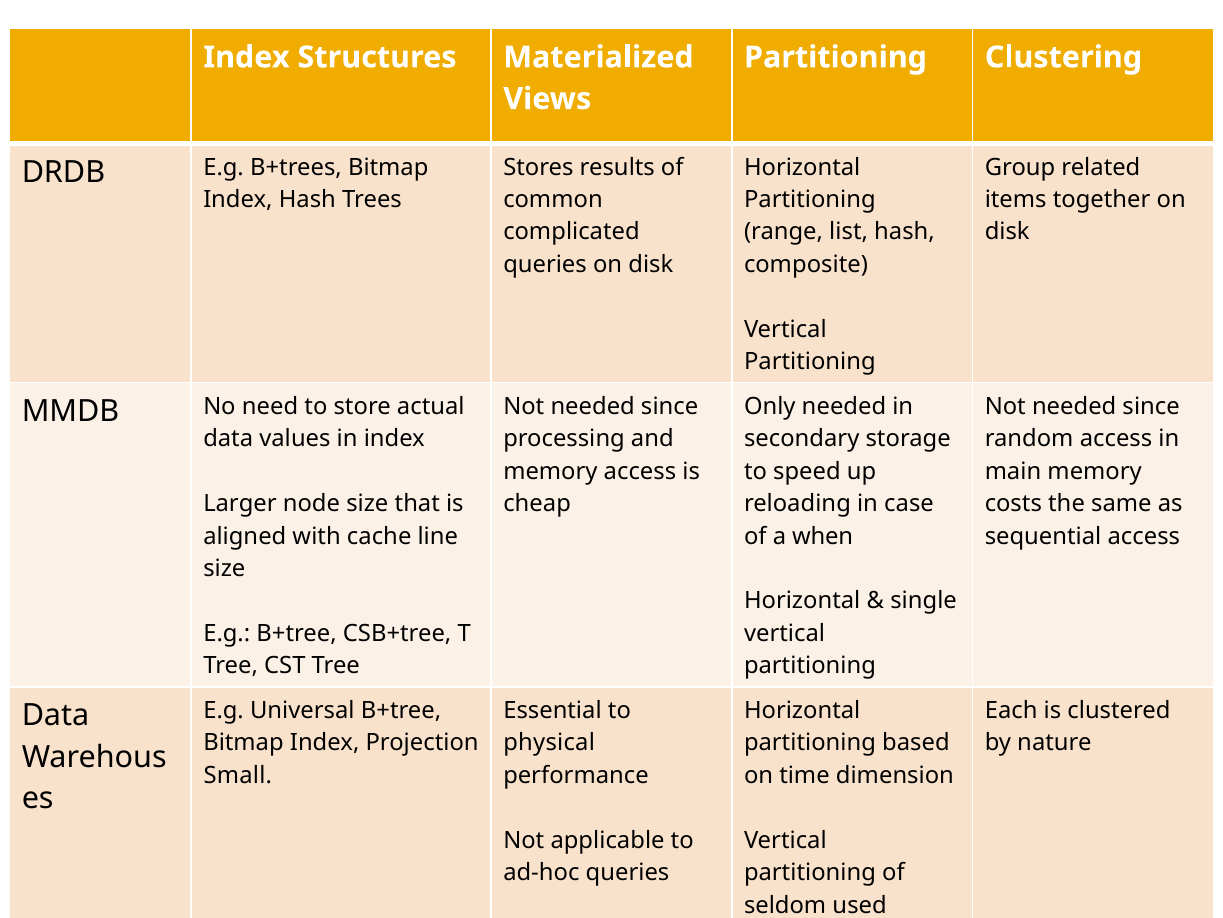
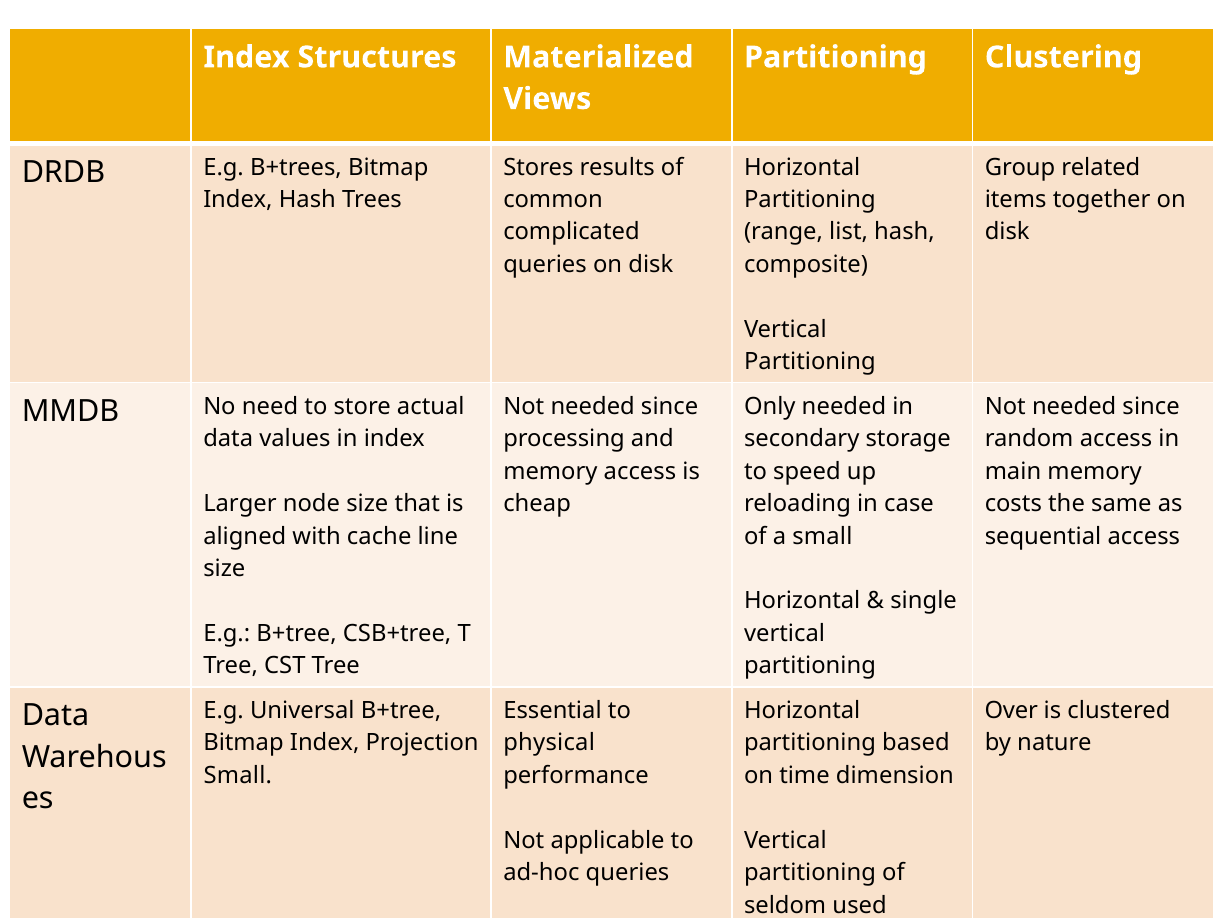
a when: when -> small
Each: Each -> Over
